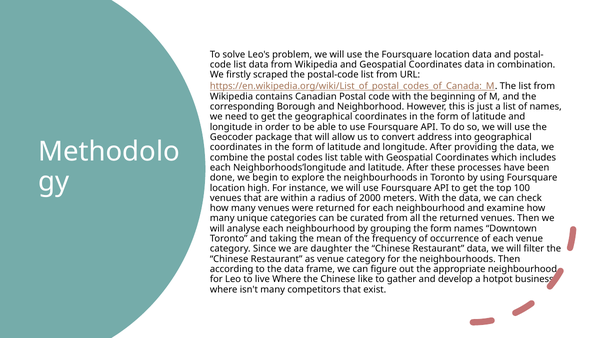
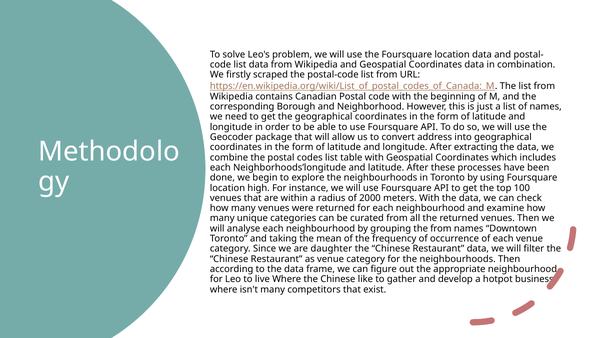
providing: providing -> extracting
grouping the form: form -> from
